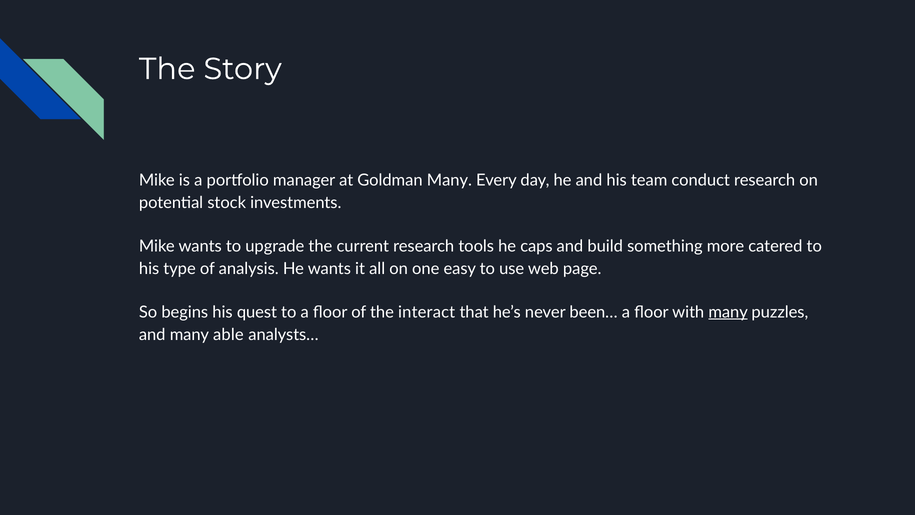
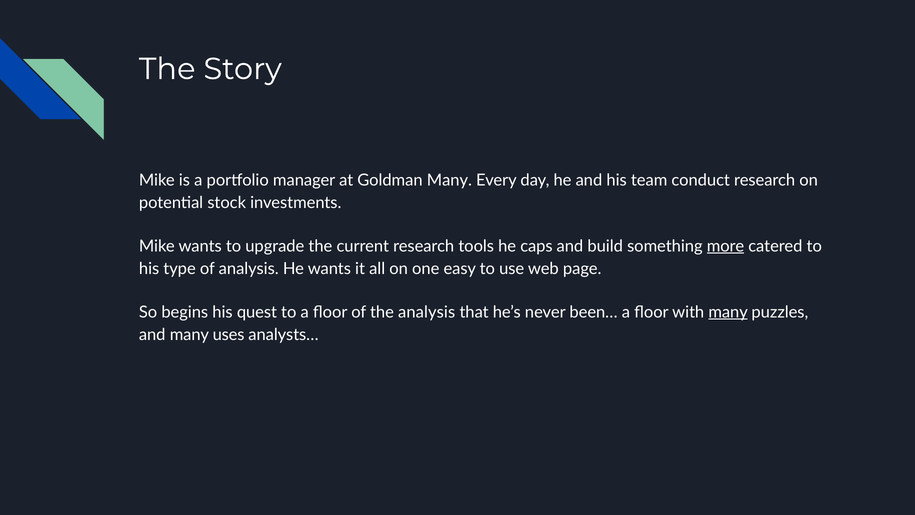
more underline: none -> present
the interact: interact -> analysis
able: able -> uses
